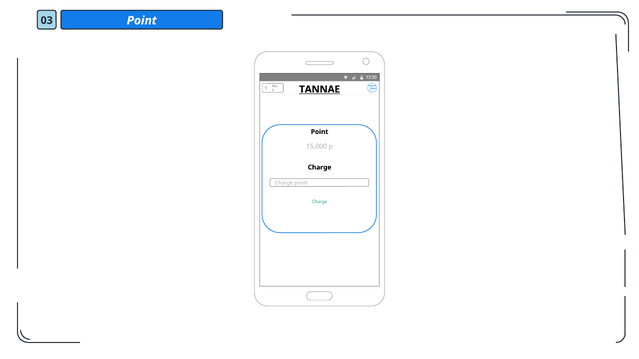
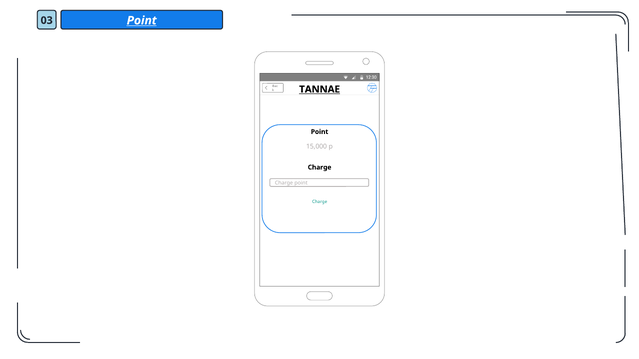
Point at (142, 21) underline: none -> present
